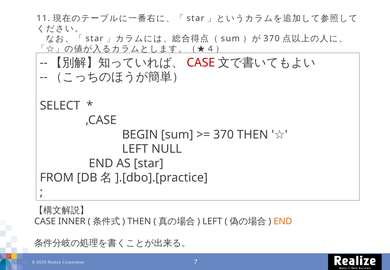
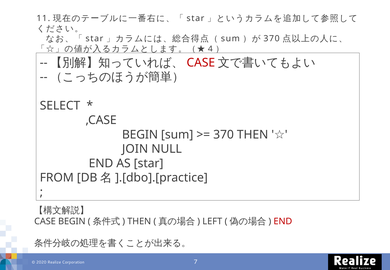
LEFT at (135, 149): LEFT -> JOIN
CASE INNER: INNER -> BEGIN
END at (283, 221) colour: orange -> red
